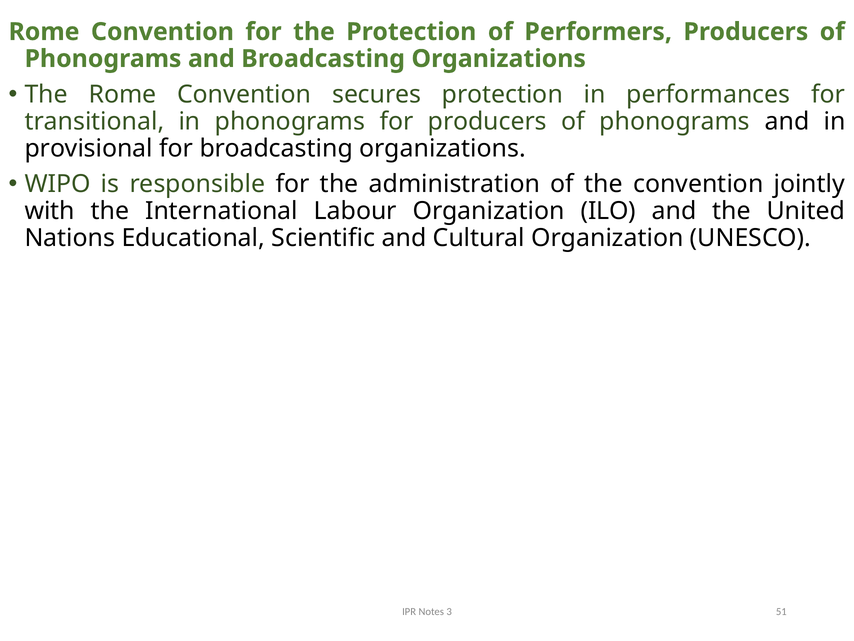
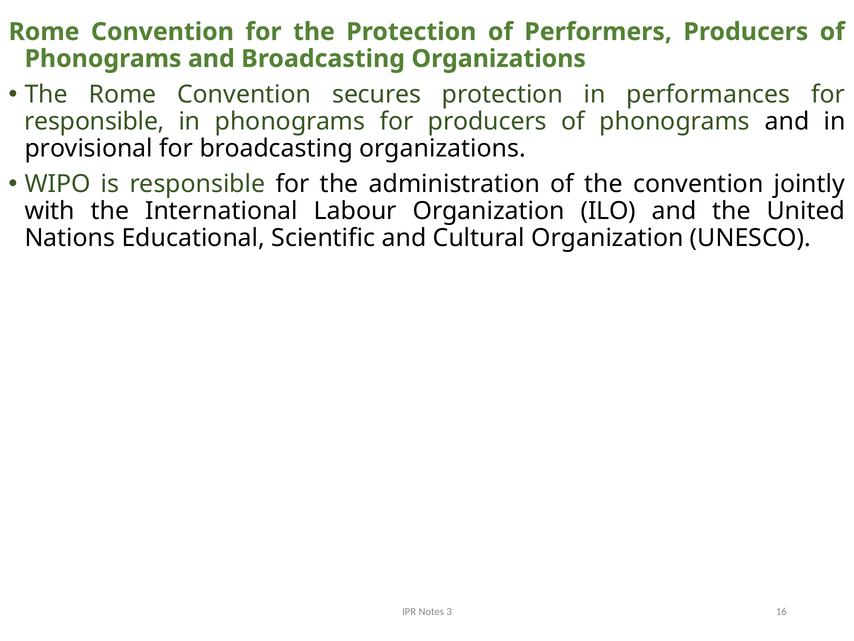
transitional at (94, 121): transitional -> responsible
51: 51 -> 16
